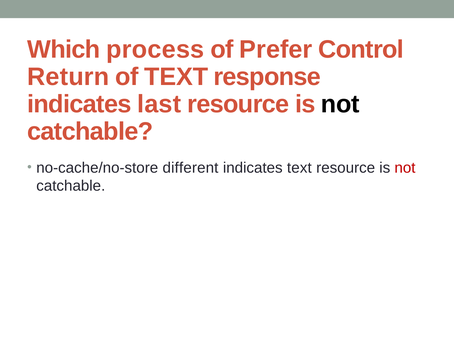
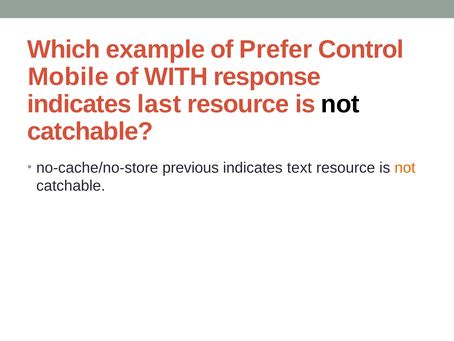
process: process -> example
Return: Return -> Mobile
of TEXT: TEXT -> WITH
different: different -> previous
not at (405, 168) colour: red -> orange
